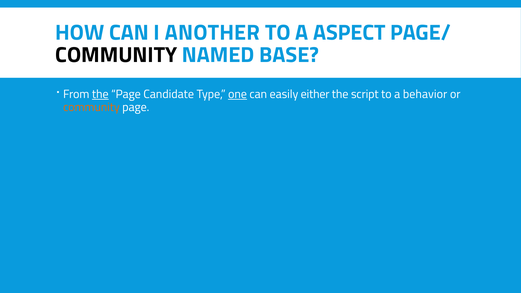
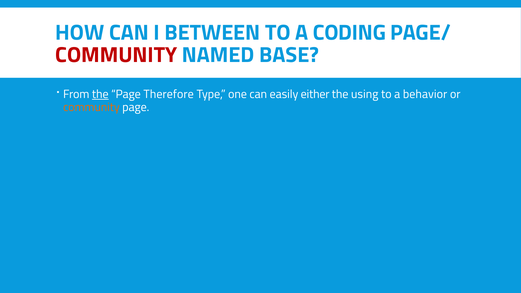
ANOTHER: ANOTHER -> BETWEEN
ASPECT: ASPECT -> CODING
COMMUNITY at (116, 55) colour: black -> red
Candidate: Candidate -> Therefore
one underline: present -> none
script: script -> using
